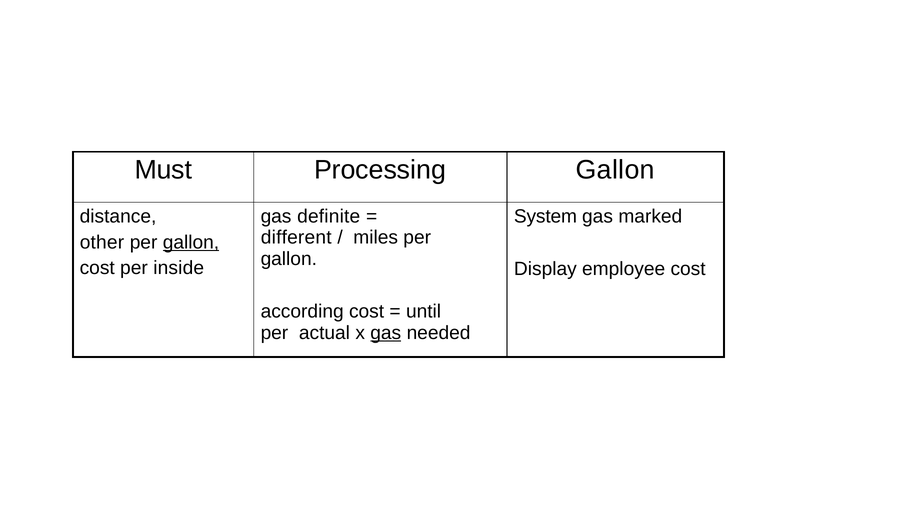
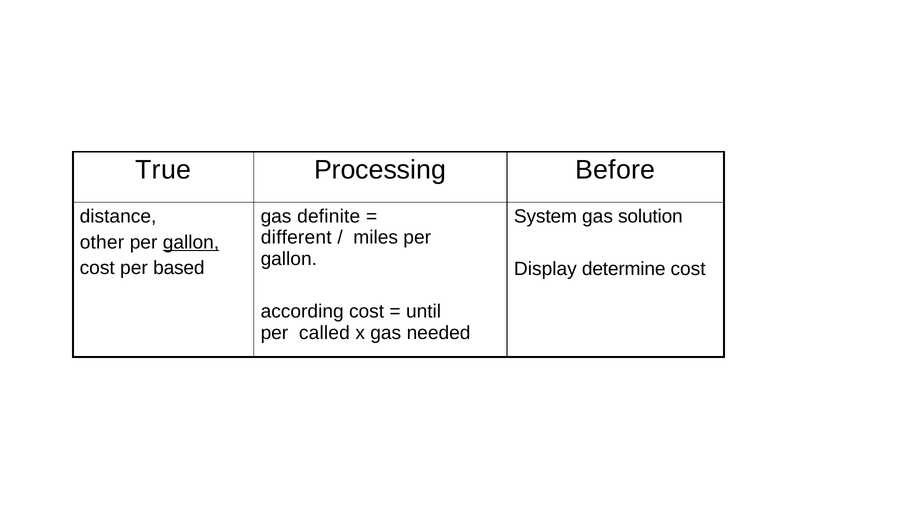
Must: Must -> True
Processing Gallon: Gallon -> Before
marked: marked -> solution
inside: inside -> based
employee: employee -> determine
actual: actual -> called
gas at (386, 333) underline: present -> none
